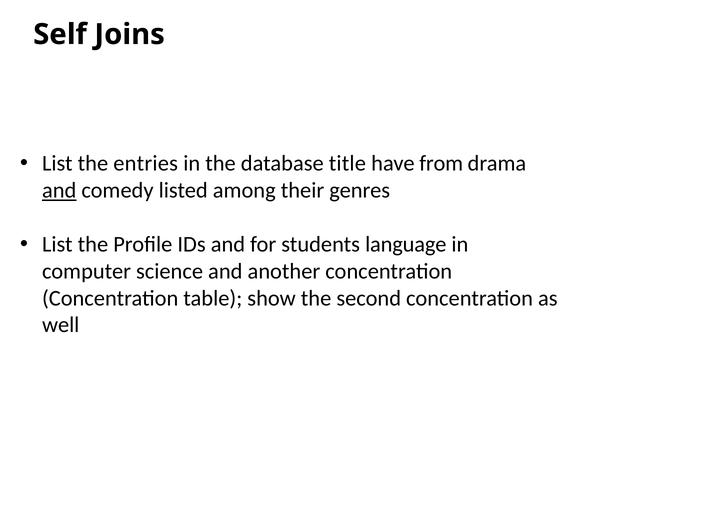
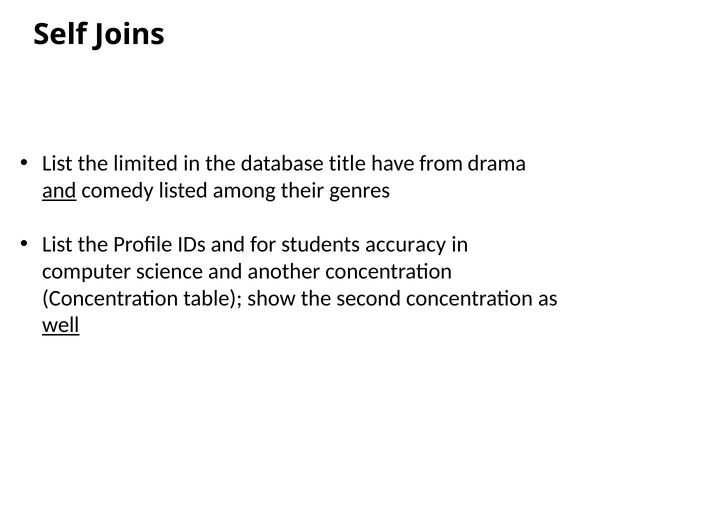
entries: entries -> limited
language: language -> accuracy
well underline: none -> present
